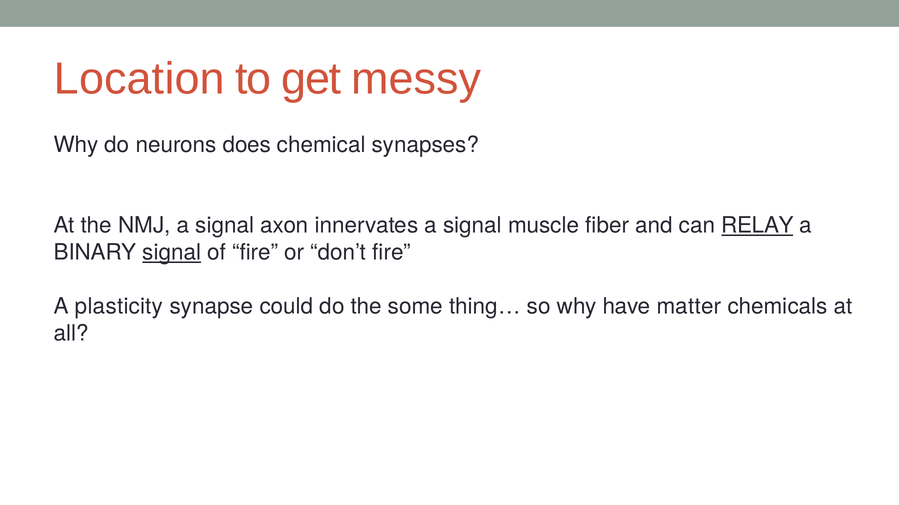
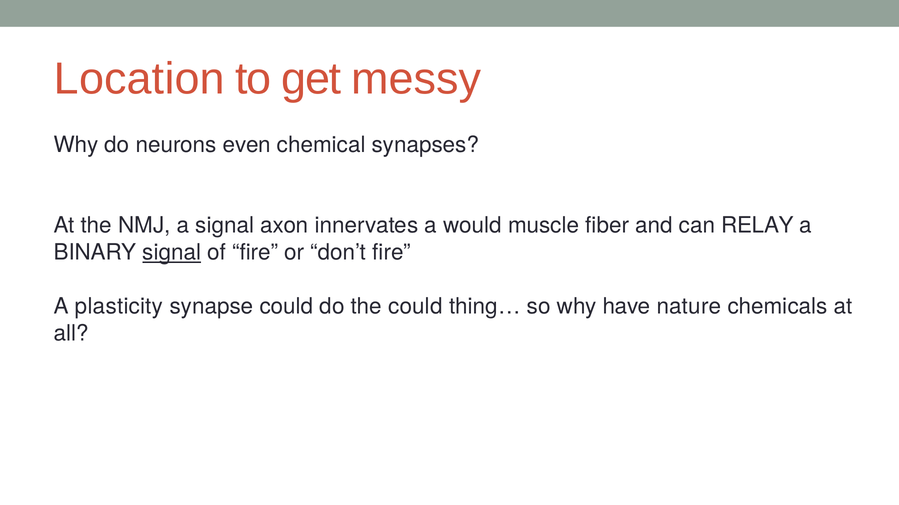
does: does -> even
innervates a signal: signal -> would
RELAY underline: present -> none
the some: some -> could
matter: matter -> nature
